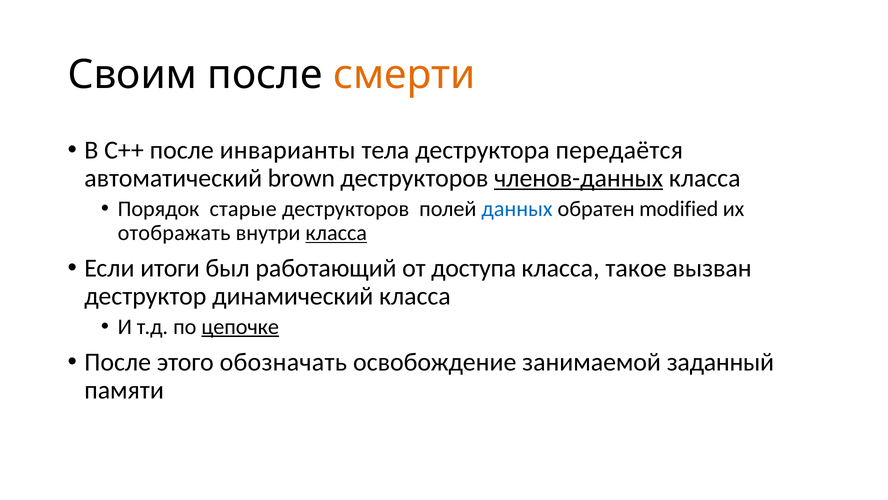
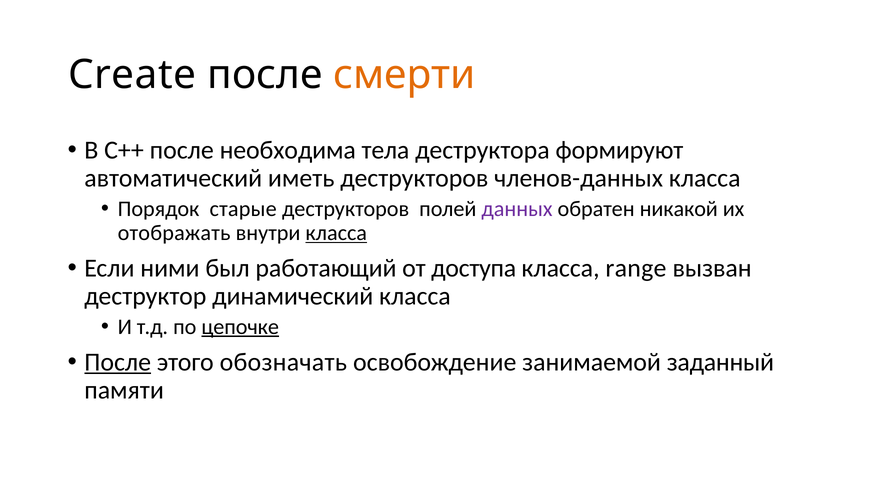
Своим: Своим -> Create
инварианты: инварианты -> необходима
передаётся: передаётся -> формируют
brown: brown -> иметь
членов-данных underline: present -> none
данных colour: blue -> purple
modified: modified -> никакой
итоги: итоги -> ними
такое: такое -> range
После at (118, 362) underline: none -> present
